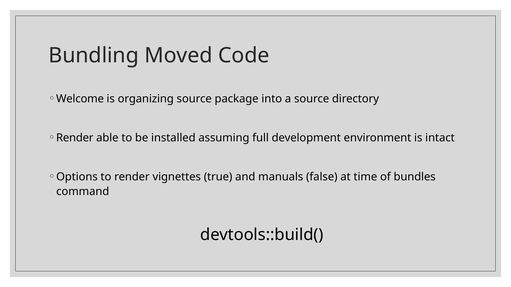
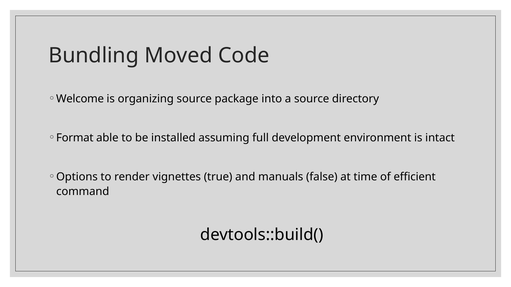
Render at (75, 138): Render -> Format
bundles: bundles -> efficient
